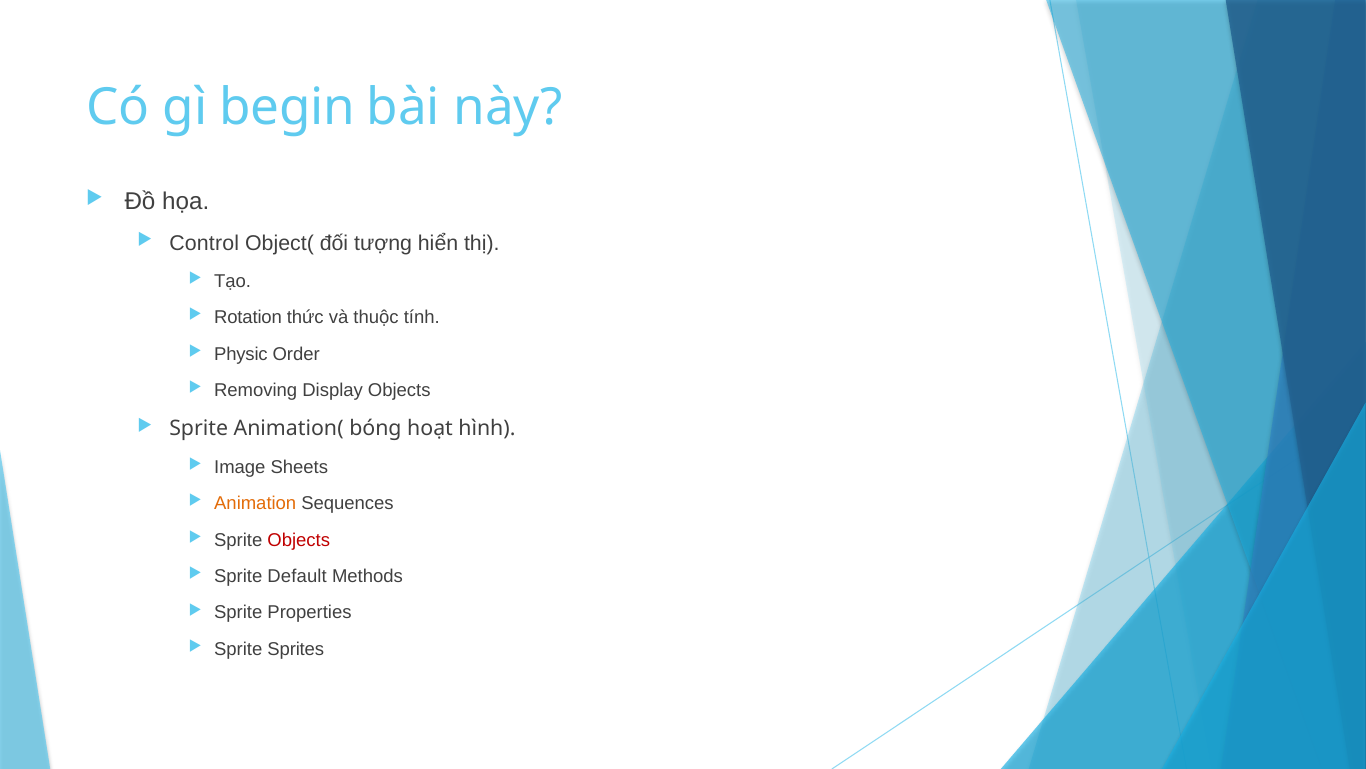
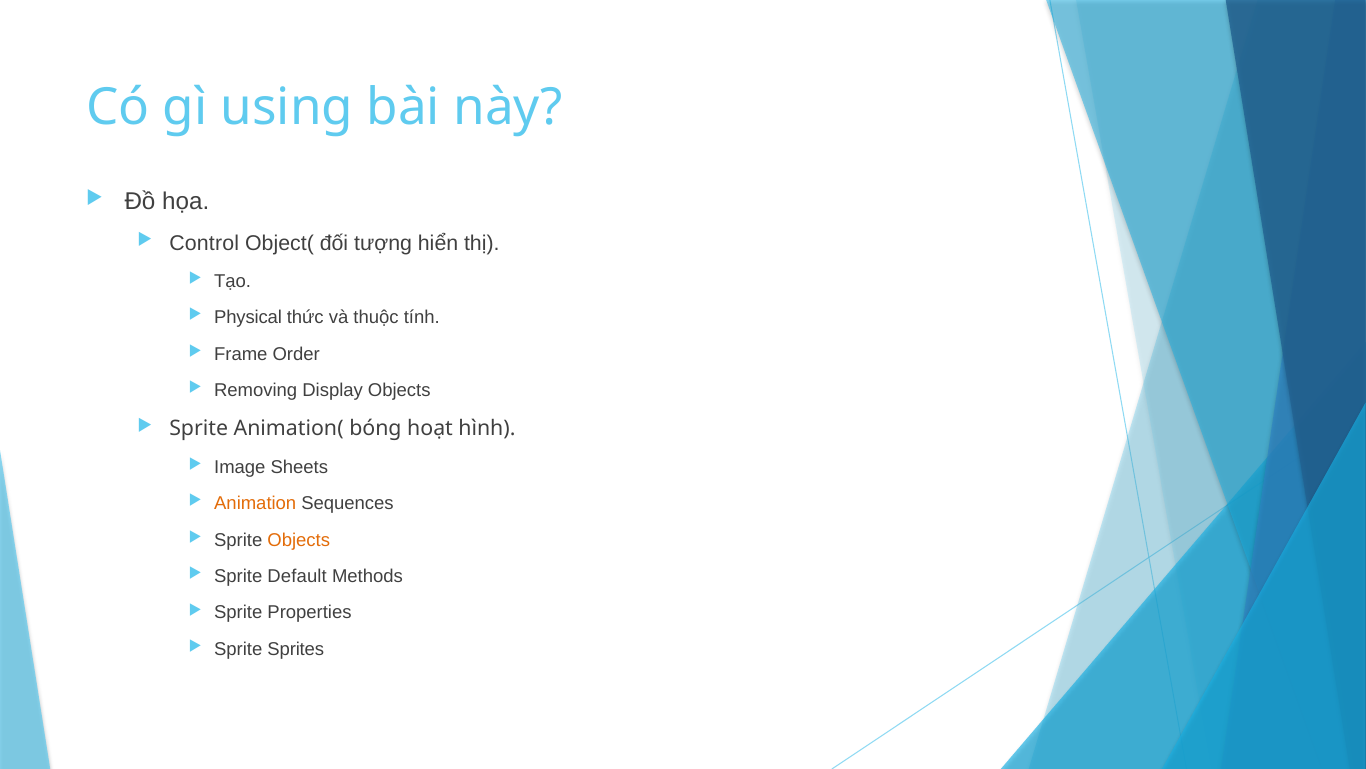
begin: begin -> using
Rotation: Rotation -> Physical
Physic: Physic -> Frame
Objects at (299, 539) colour: red -> orange
